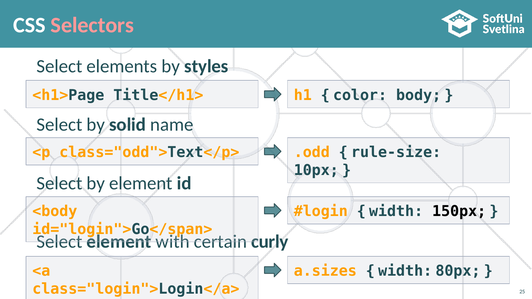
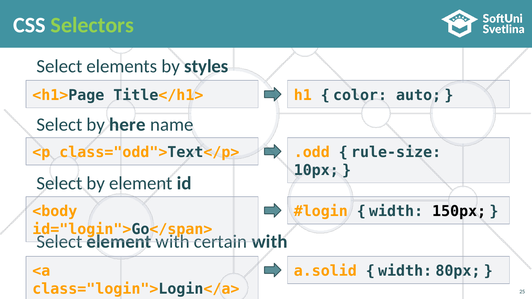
Selectors colour: pink -> light green
body: body -> auto
solid: solid -> here
curly at (270, 242): curly -> with
a.sizes: a.sizes -> a.solid
